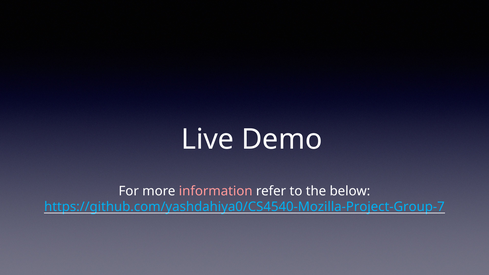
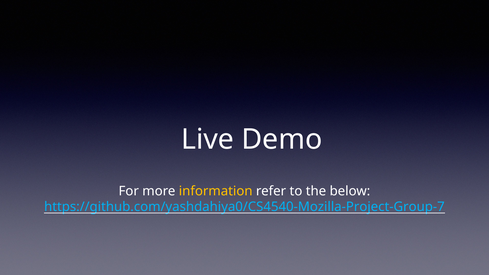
information colour: pink -> yellow
